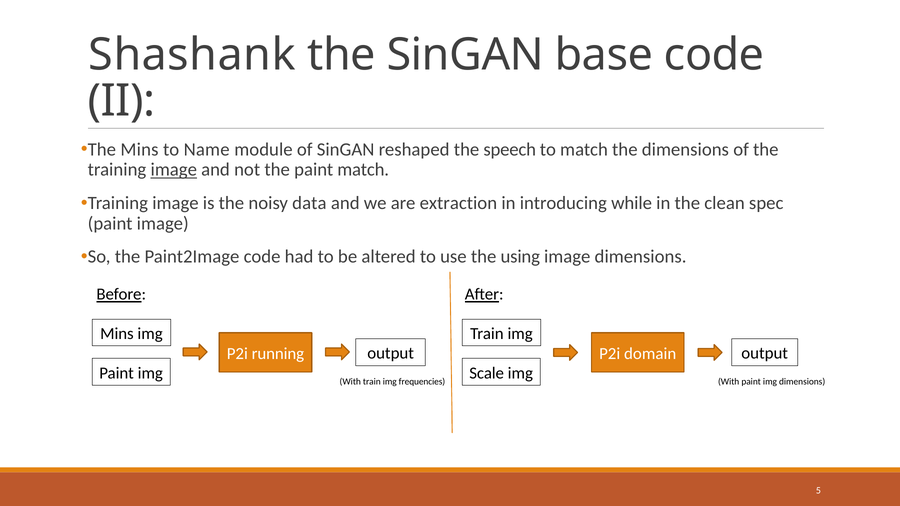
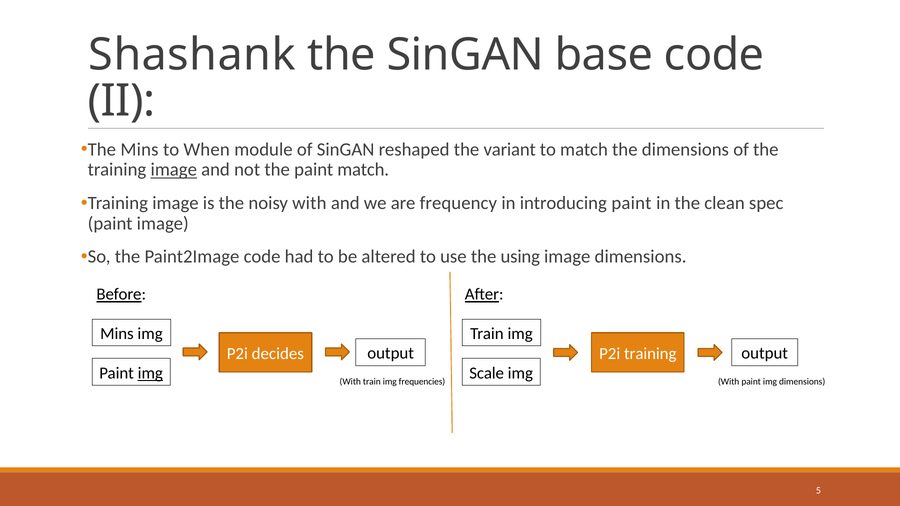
Name: Name -> When
speech: speech -> variant
noisy data: data -> with
extraction: extraction -> frequency
introducing while: while -> paint
running: running -> decides
P2i domain: domain -> training
img at (150, 373) underline: none -> present
